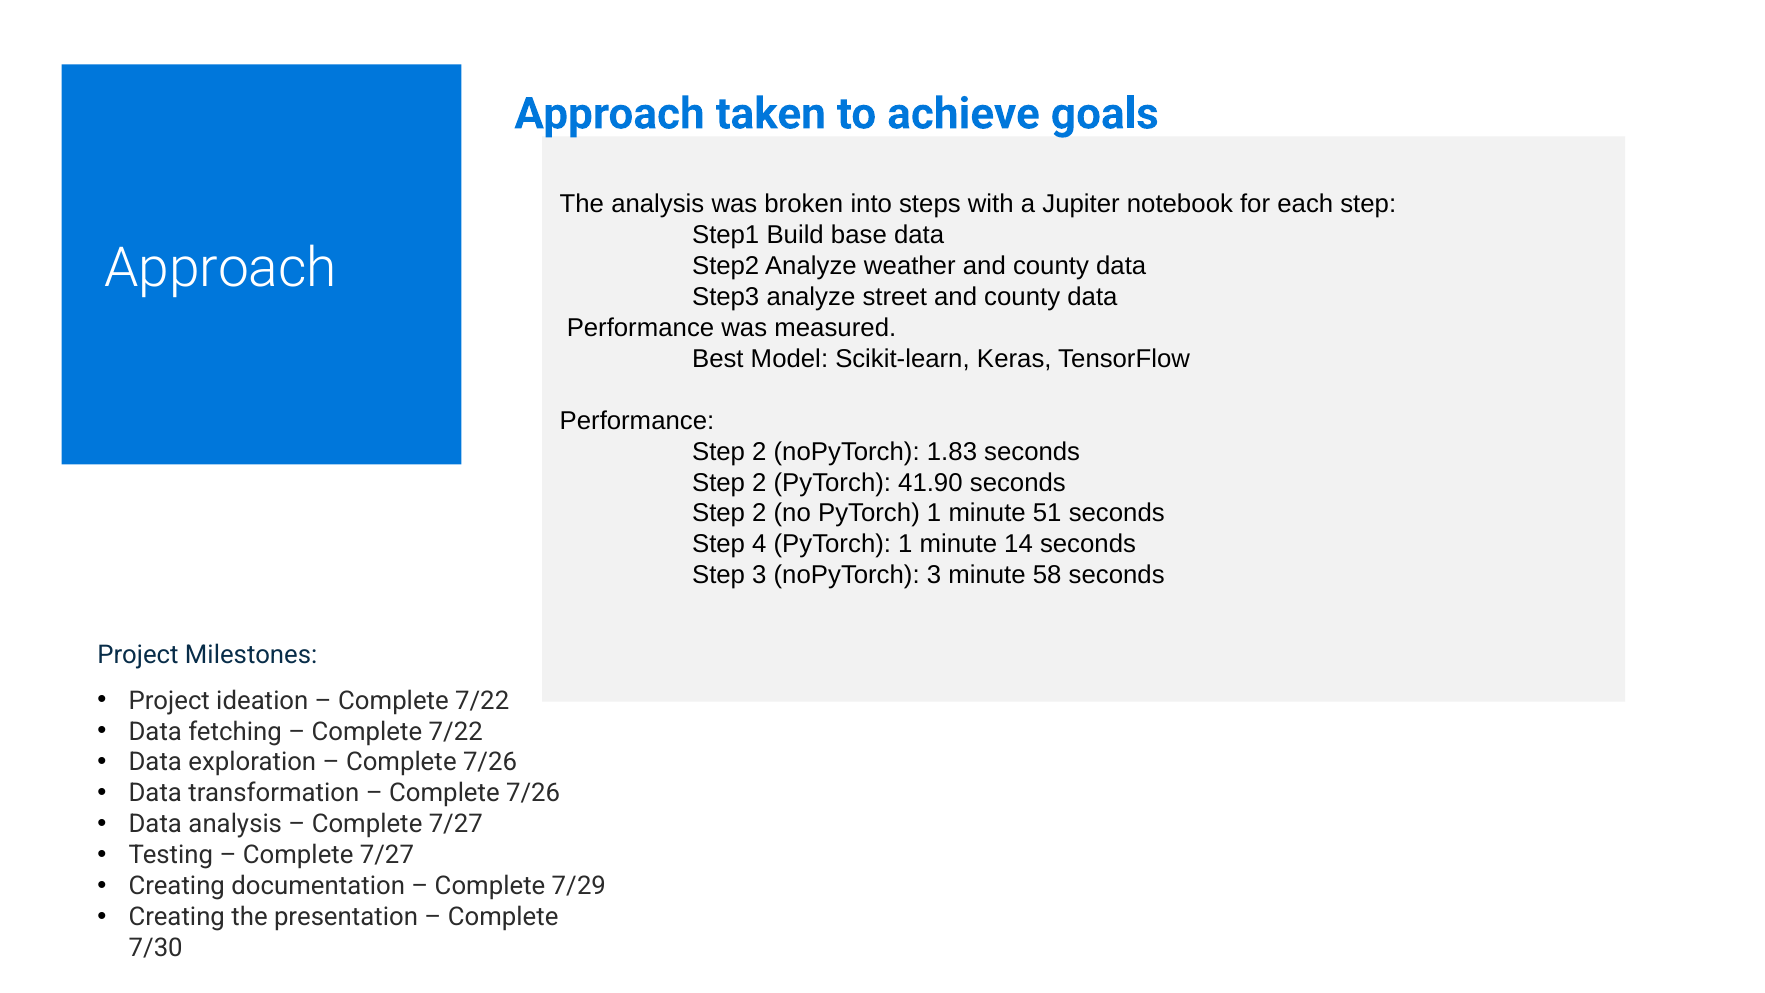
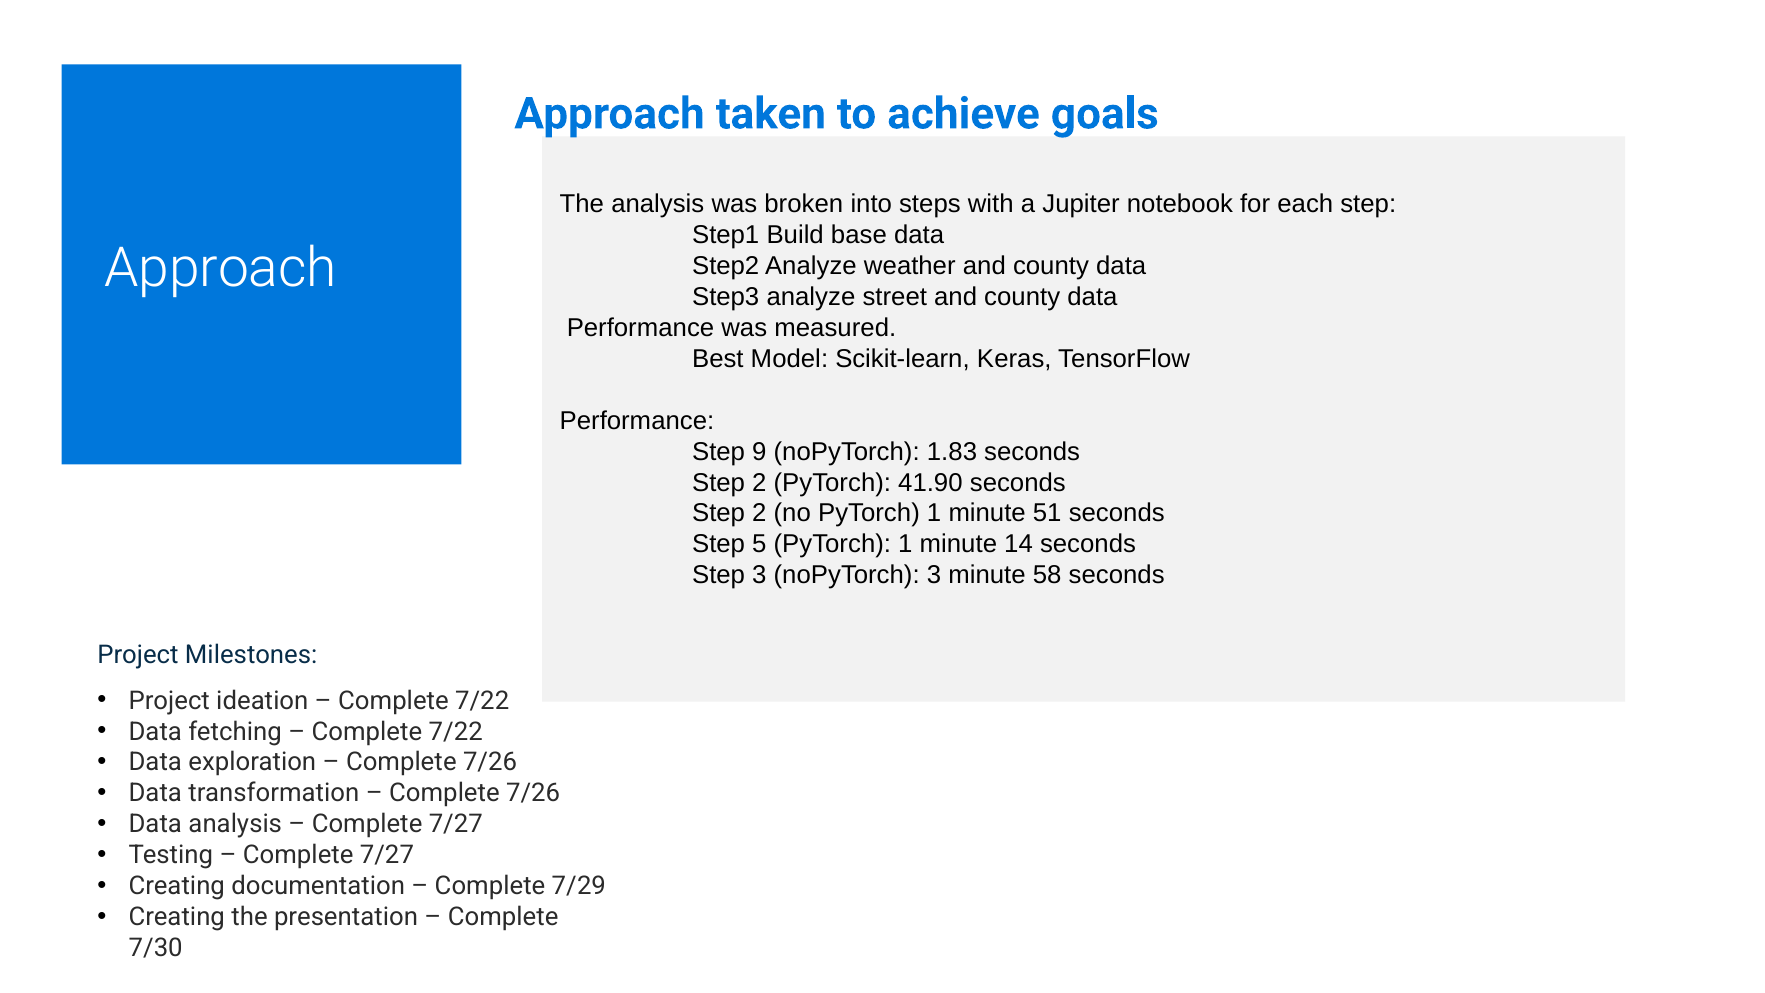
2 at (759, 452): 2 -> 9
4: 4 -> 5
